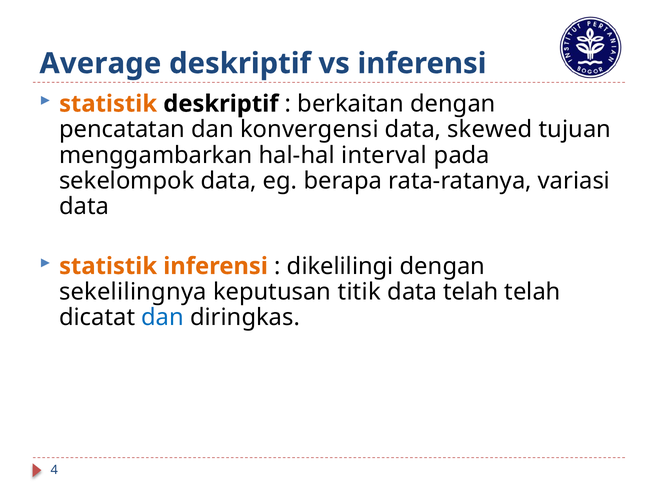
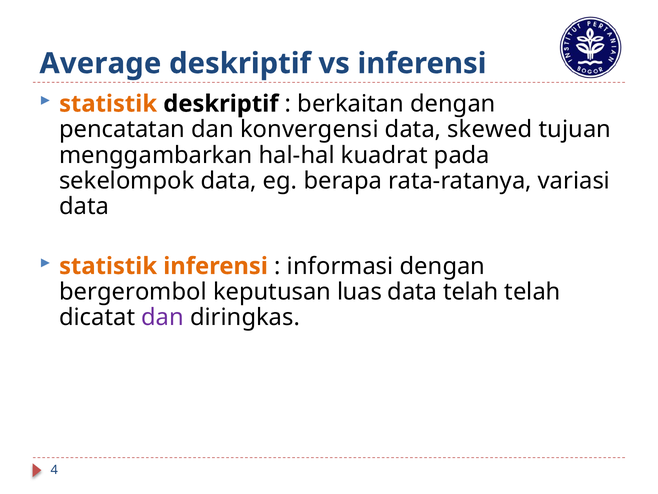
interval: interval -> kuadrat
dikelilingi: dikelilingi -> informasi
sekelilingnya: sekelilingnya -> bergerombol
titik: titik -> luas
dan at (163, 317) colour: blue -> purple
